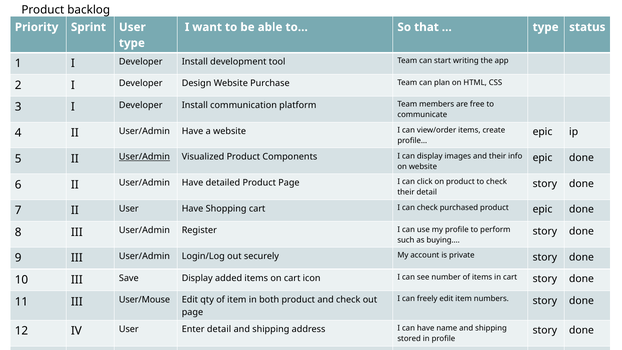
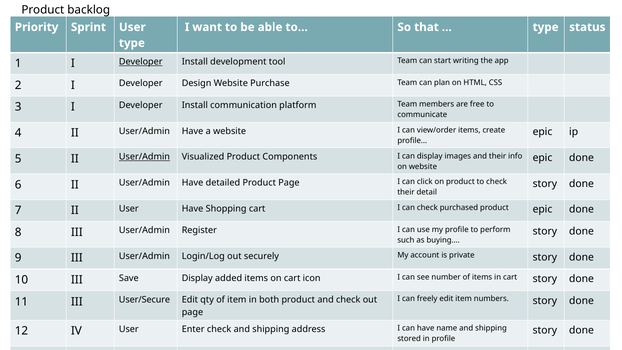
Developer at (141, 62) underline: none -> present
User/Mouse: User/Mouse -> User/Secure
Enter detail: detail -> check
